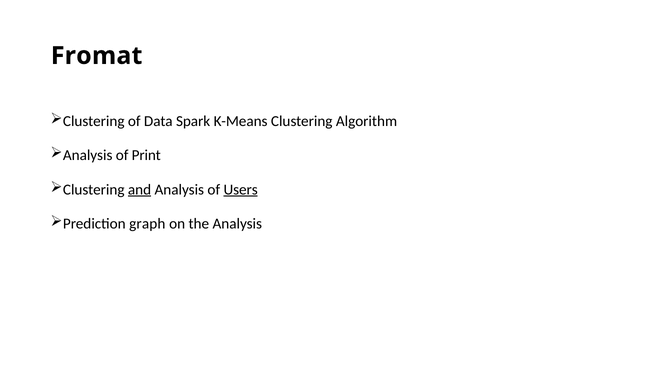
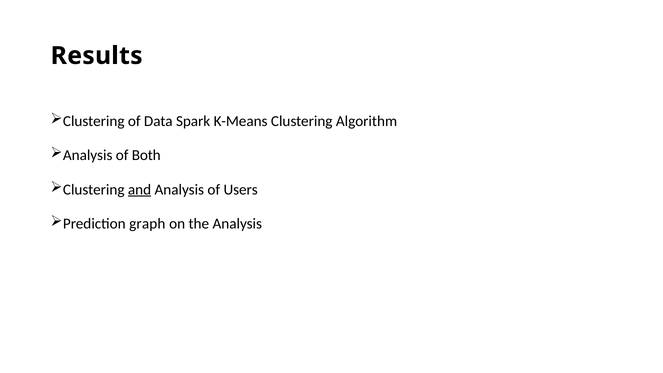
Fromat: Fromat -> Results
Print: Print -> Both
Users underline: present -> none
